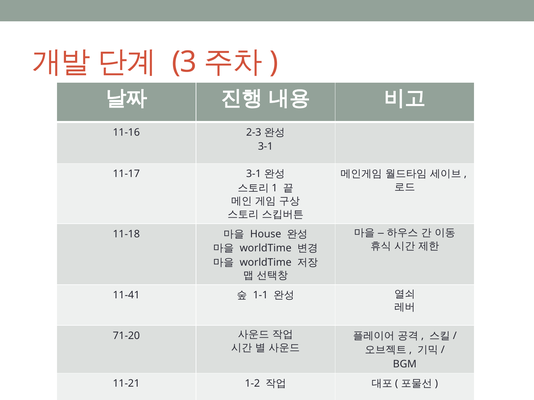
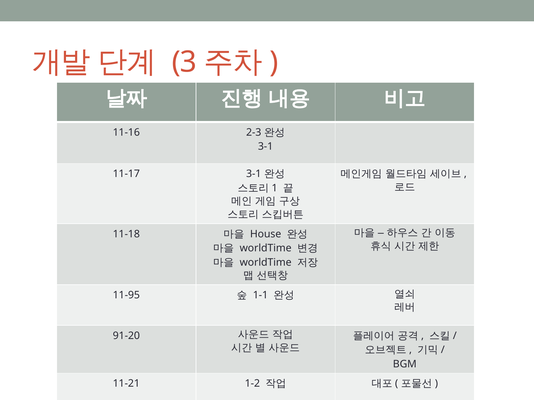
11-41: 11-41 -> 11-95
71-20: 71-20 -> 91-20
